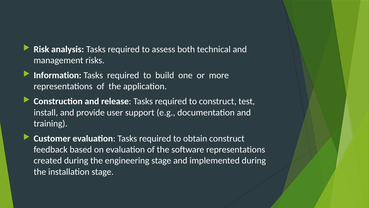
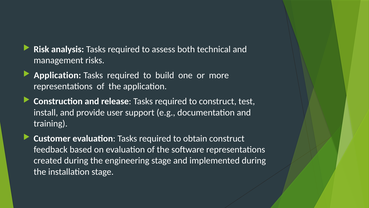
Information at (58, 75): Information -> Application
